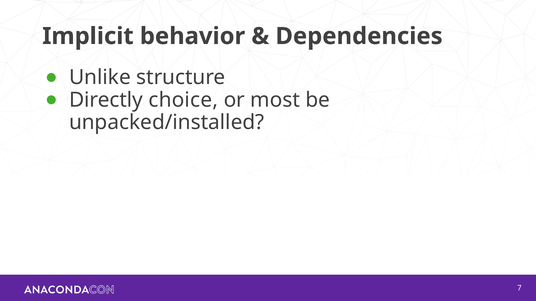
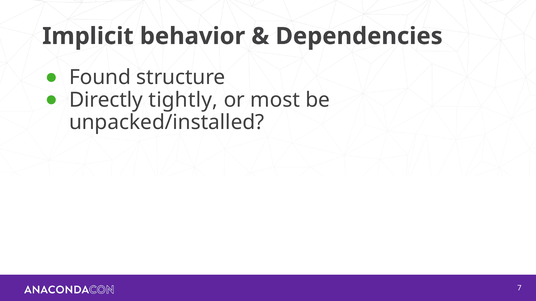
Unlike: Unlike -> Found
choice: choice -> tightly
